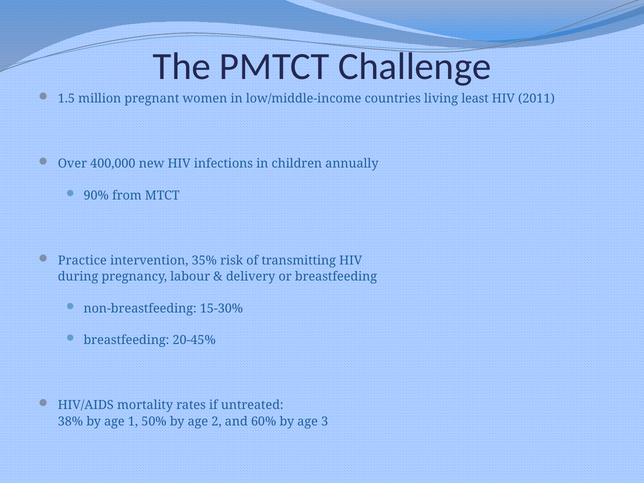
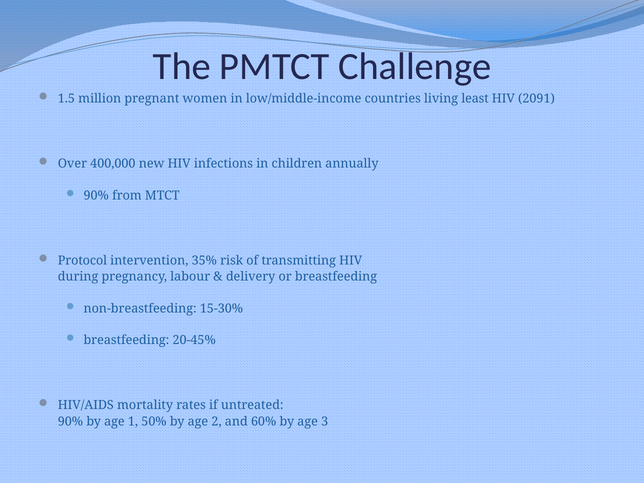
2011: 2011 -> 2091
Practice: Practice -> Protocol
38% at (70, 421): 38% -> 90%
